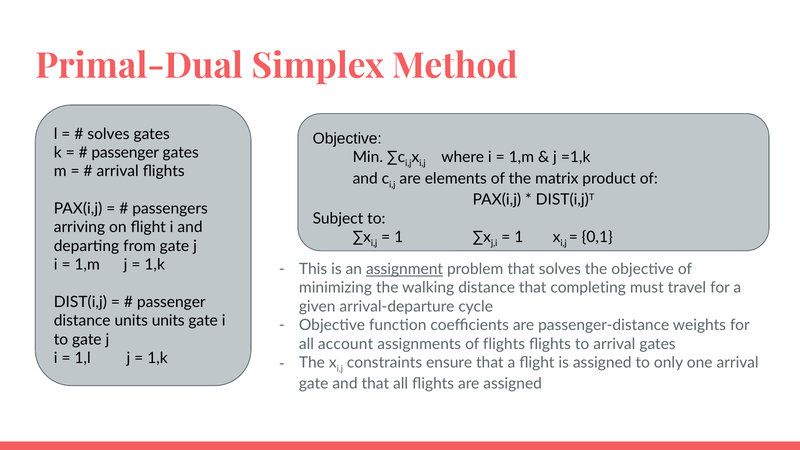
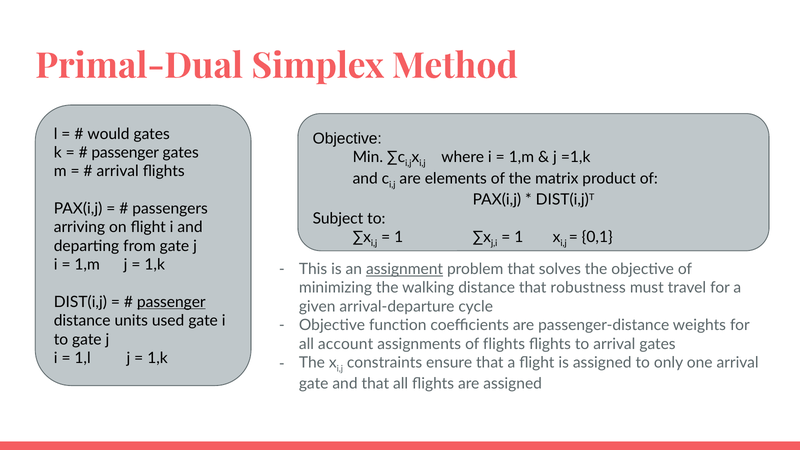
solves at (108, 134): solves -> would
completing: completing -> robustness
passenger at (171, 302) underline: none -> present
units units: units -> used
